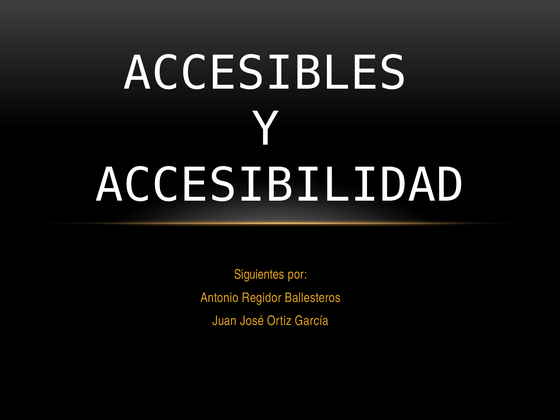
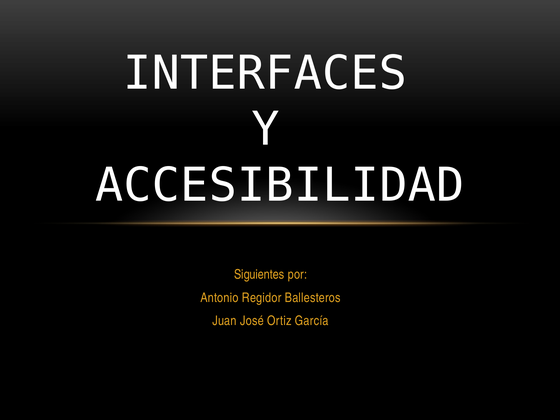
ACCESIBLES: ACCESIBLES -> INTERFACES
